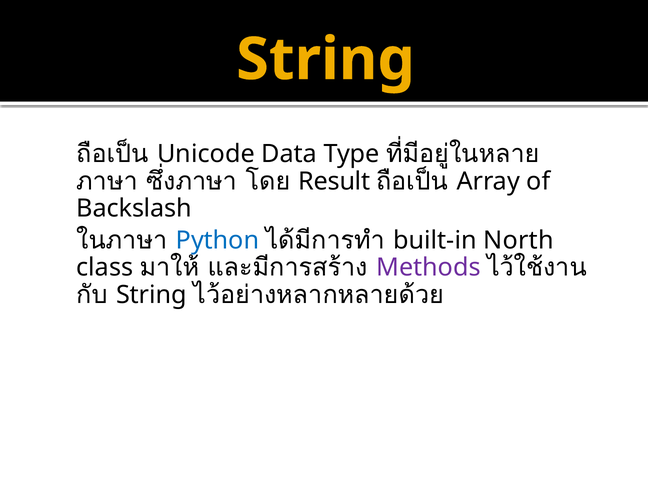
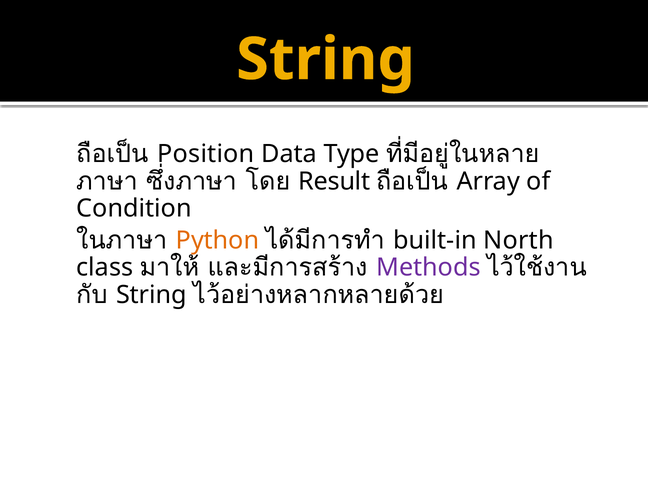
Unicode: Unicode -> Position
Backslash: Backslash -> Condition
Python colour: blue -> orange
